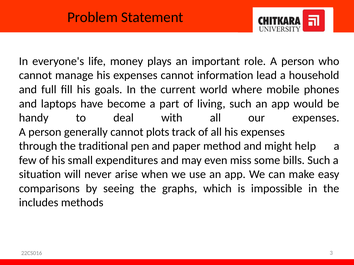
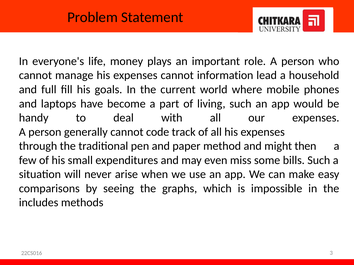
plots: plots -> code
help: help -> then
